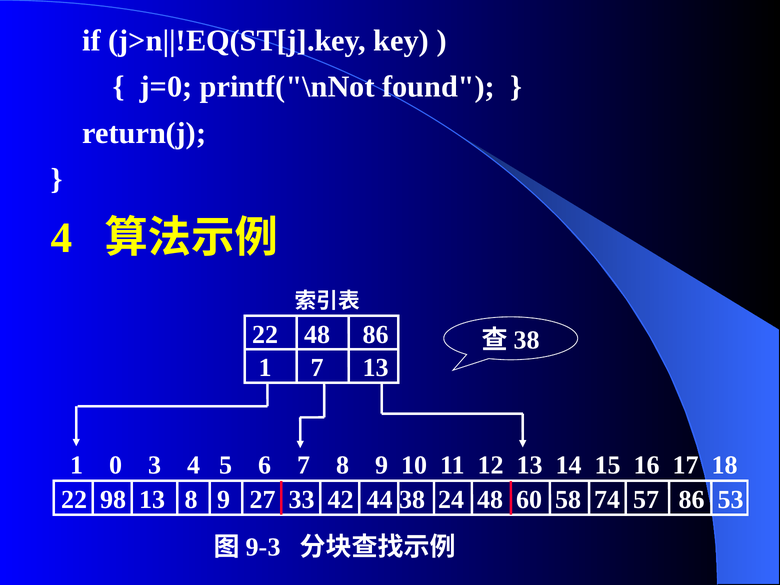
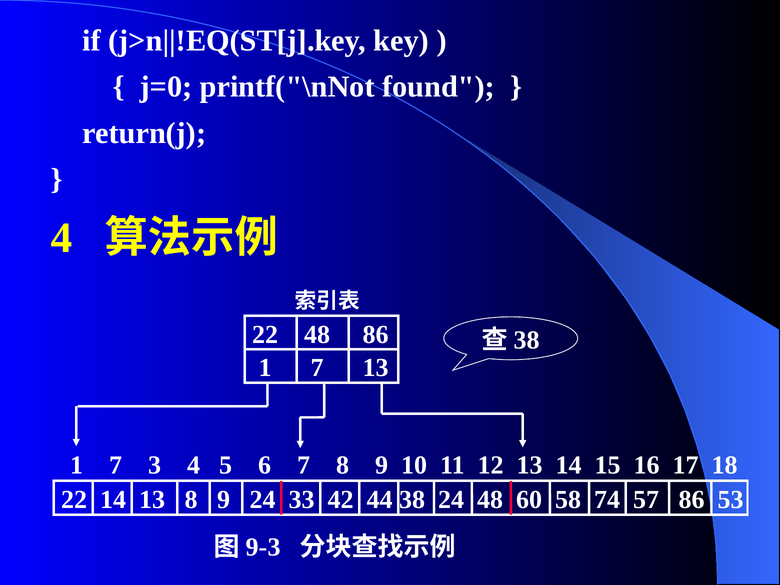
0 at (116, 465): 0 -> 7
22 98: 98 -> 14
9 27: 27 -> 24
